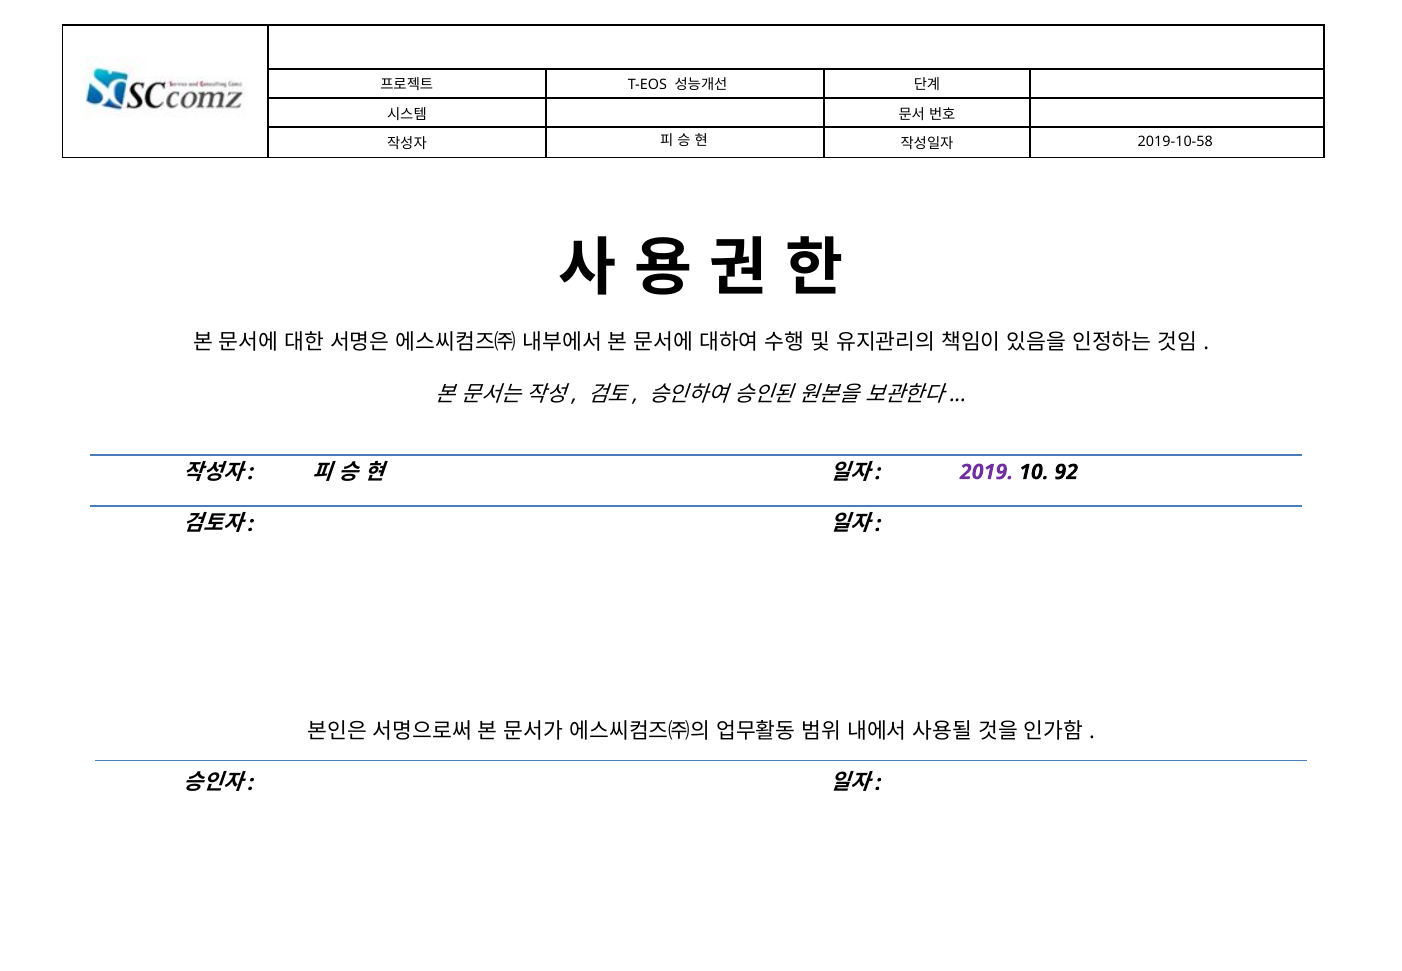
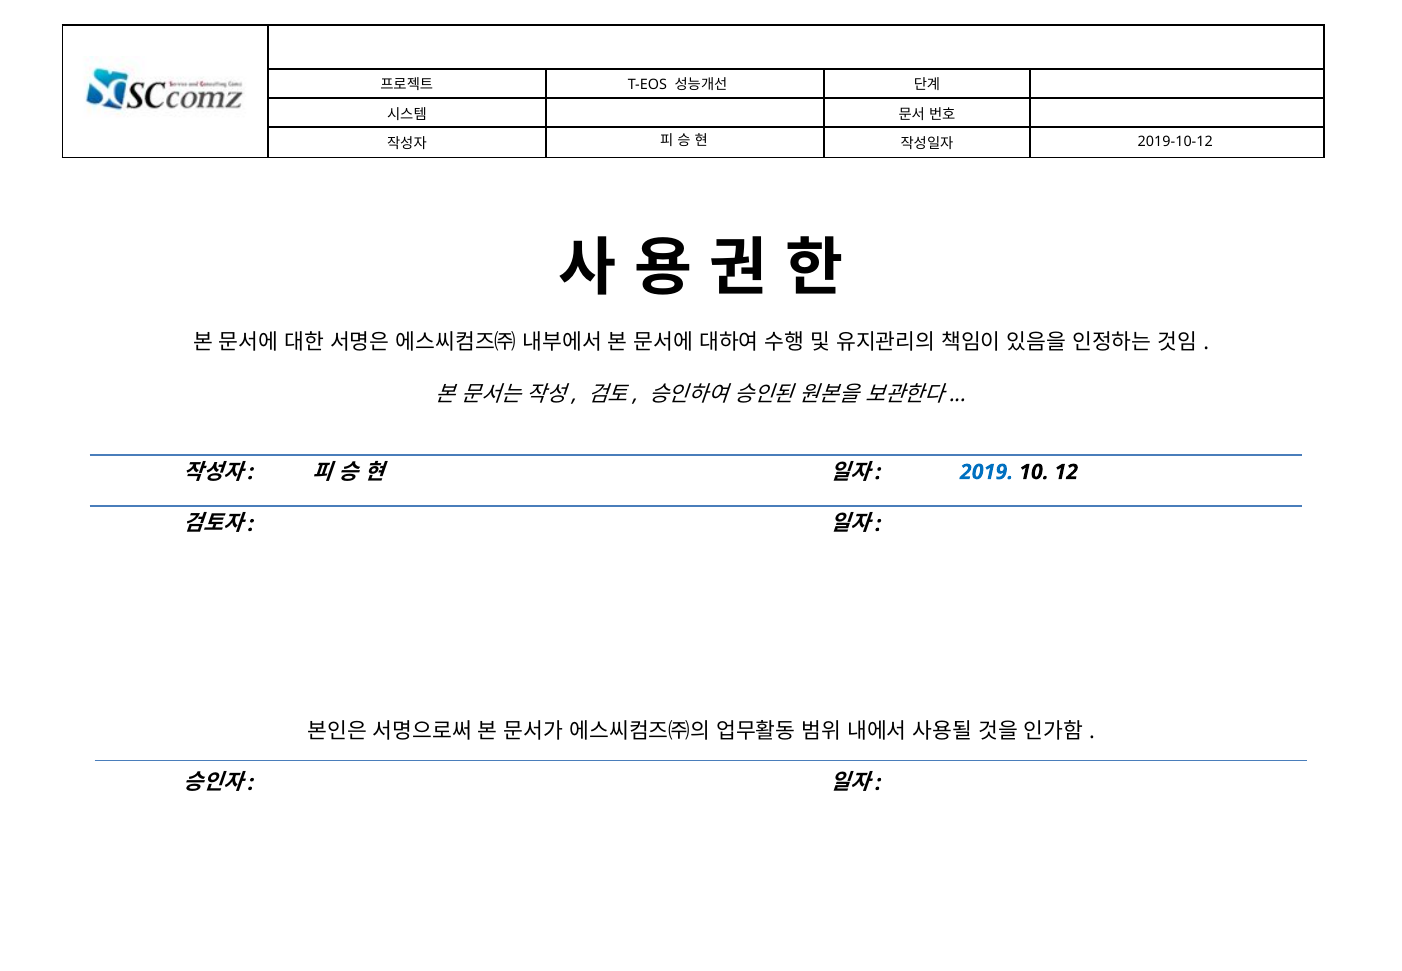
2019-10-58: 2019-10-58 -> 2019-10-12
2019 colour: purple -> blue
92: 92 -> 12
